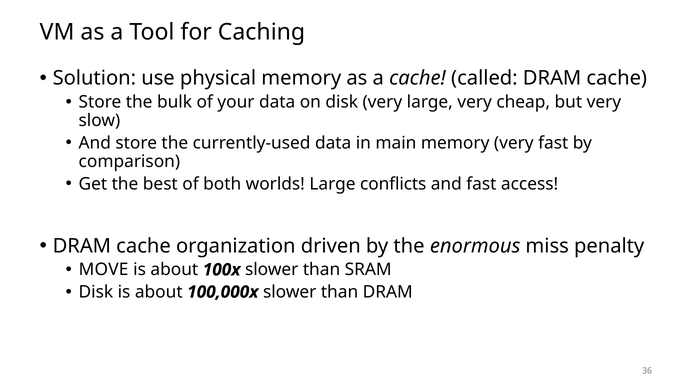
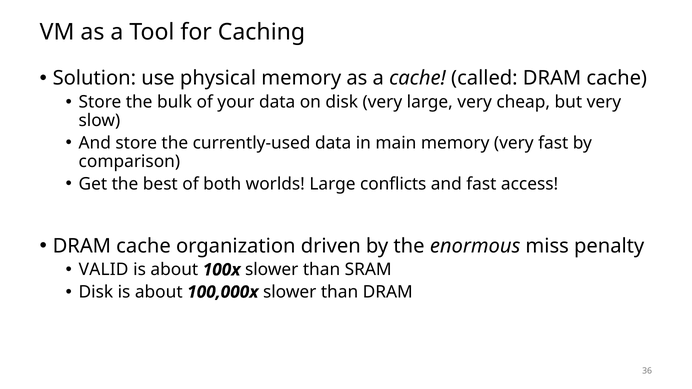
MOVE: MOVE -> VALID
